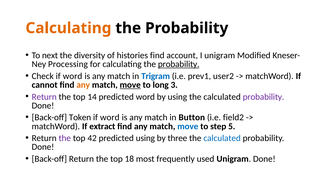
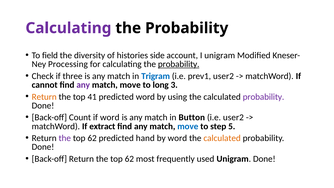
Calculating at (68, 28) colour: orange -> purple
next: next -> field
histories find: find -> side
Check if word: word -> three
any at (83, 85) colour: orange -> purple
move at (130, 85) underline: present -> none
Return at (44, 97) colour: purple -> orange
14: 14 -> 41
Token: Token -> Count
i.e field2: field2 -> user2
42 at (92, 138): 42 -> 62
predicted using: using -> hand
by three: three -> word
calculated at (222, 138) colour: blue -> orange
18 at (129, 159): 18 -> 62
